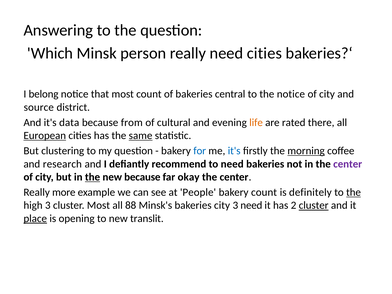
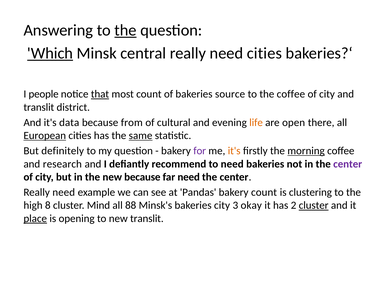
the at (125, 30) underline: none -> present
Which underline: none -> present
person: person -> central
belong: belong -> people
that underline: none -> present
central: central -> source
the notice: notice -> coffee
source at (39, 107): source -> translit
rated: rated -> open
clustering: clustering -> definitely
for colour: blue -> purple
it's at (234, 151) colour: blue -> orange
the at (93, 177) underline: present -> none
far okay: okay -> need
more at (64, 192): more -> need
People: People -> Pandas
definitely: definitely -> clustering
the at (354, 192) underline: present -> none
high 3: 3 -> 8
cluster Most: Most -> Mind
3 need: need -> okay
